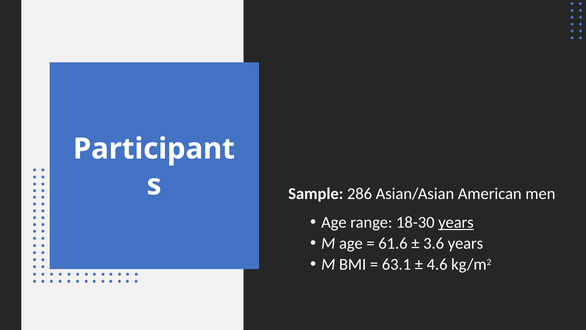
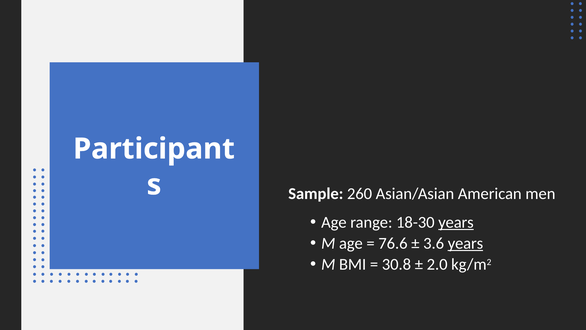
286: 286 -> 260
61.6: 61.6 -> 76.6
years at (465, 243) underline: none -> present
63.1: 63.1 -> 30.8
4.6: 4.6 -> 2.0
